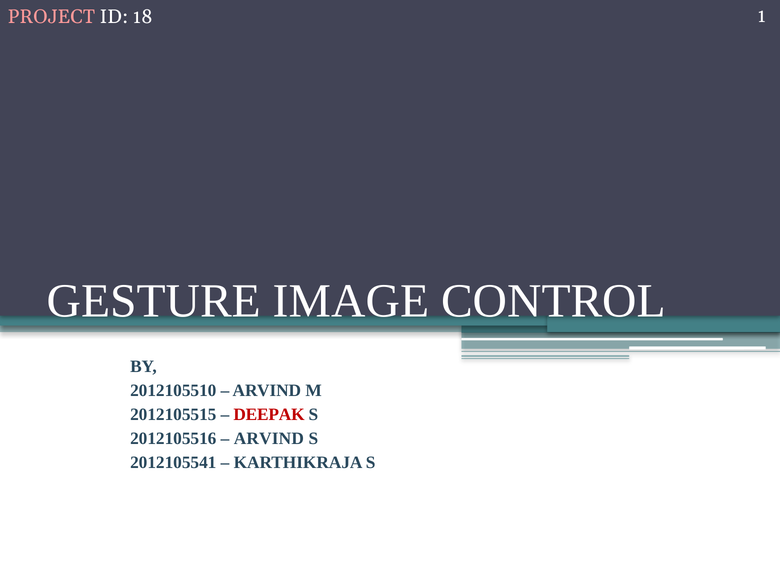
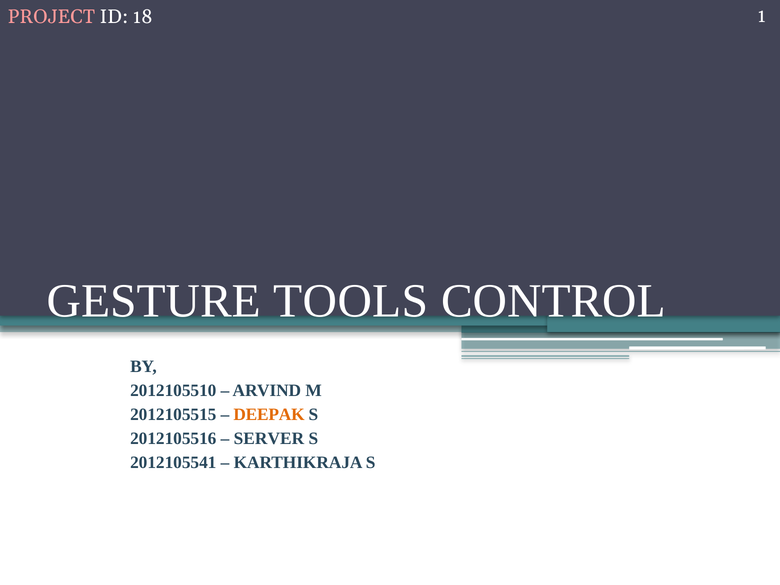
IMAGE: IMAGE -> TOOLS
DEEPAK colour: red -> orange
ARVIND at (269, 439): ARVIND -> SERVER
